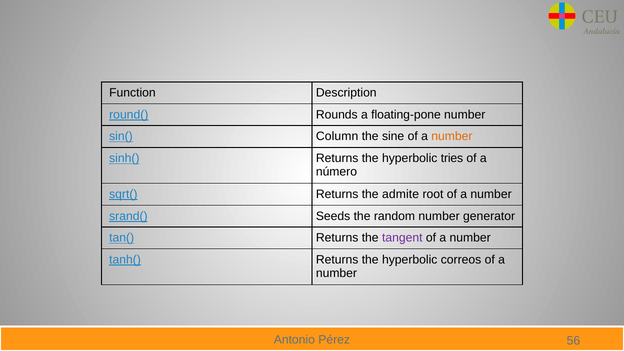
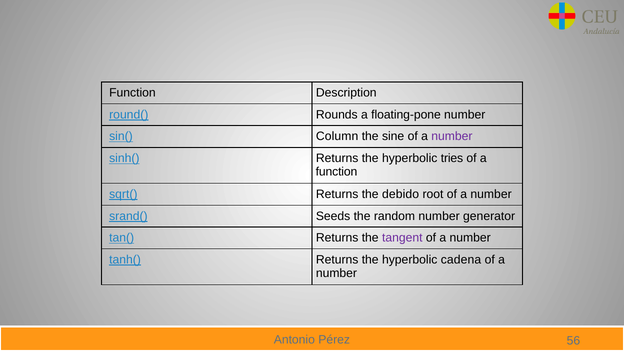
number at (452, 136) colour: orange -> purple
número at (336, 172): número -> function
admite: admite -> debido
correos: correos -> cadena
